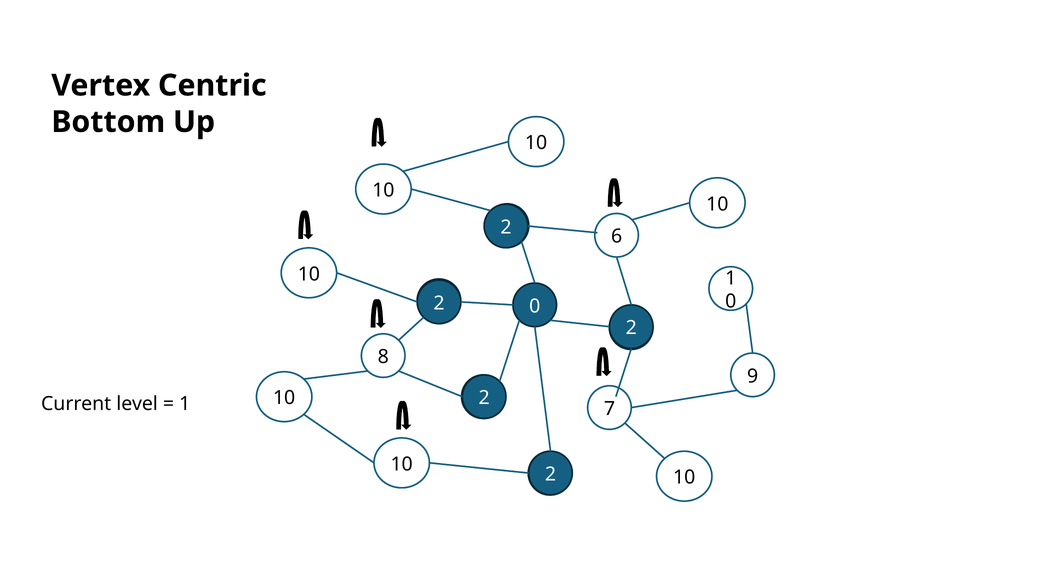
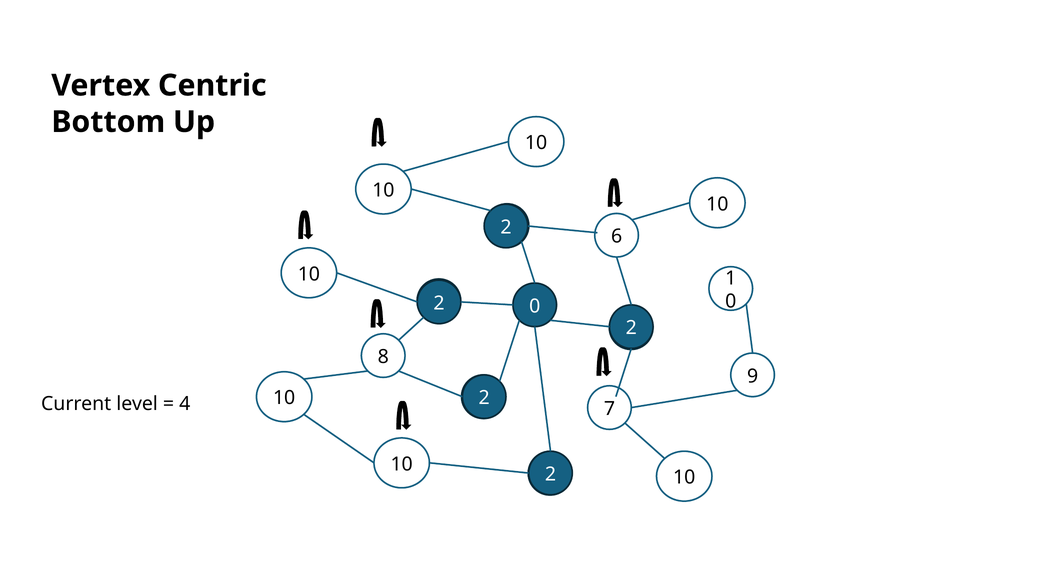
1 at (185, 404): 1 -> 4
